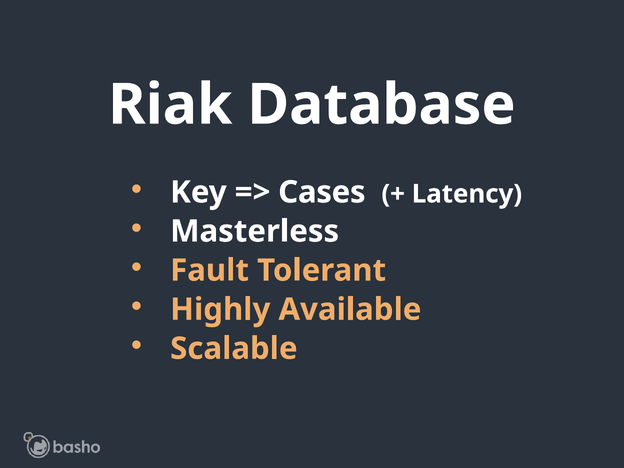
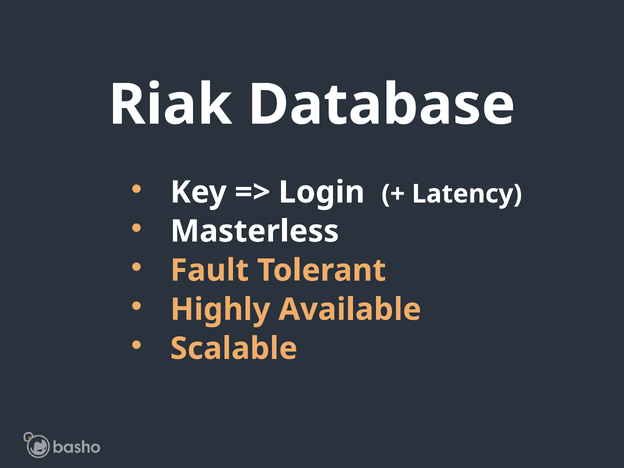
Cases: Cases -> Login
